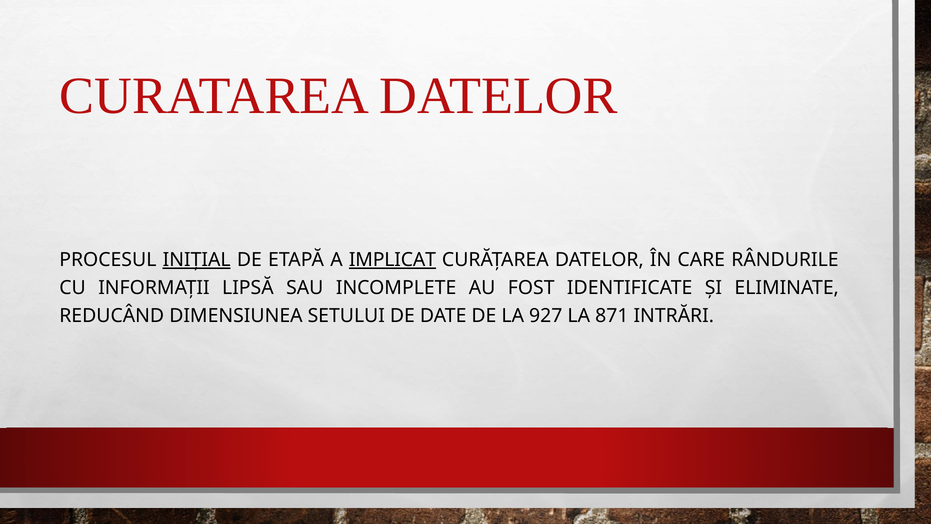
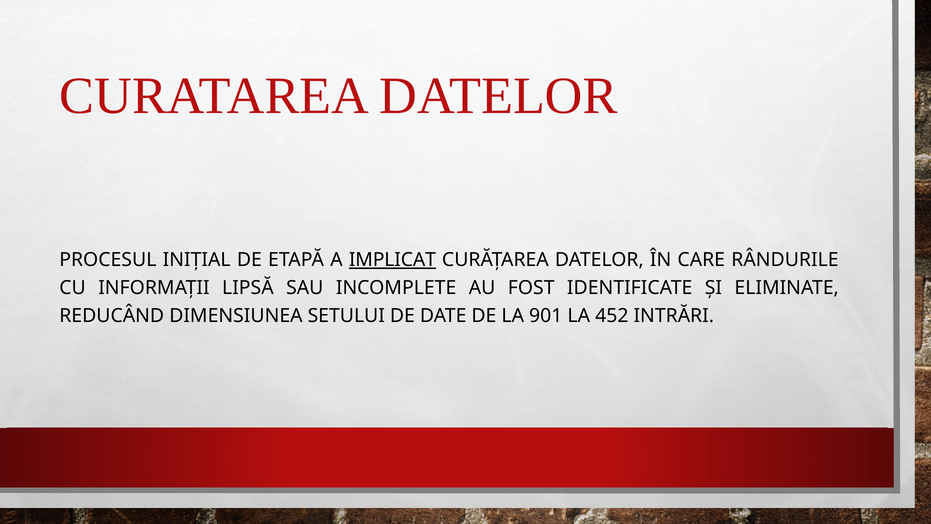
INIȚIAL underline: present -> none
927: 927 -> 901
871: 871 -> 452
